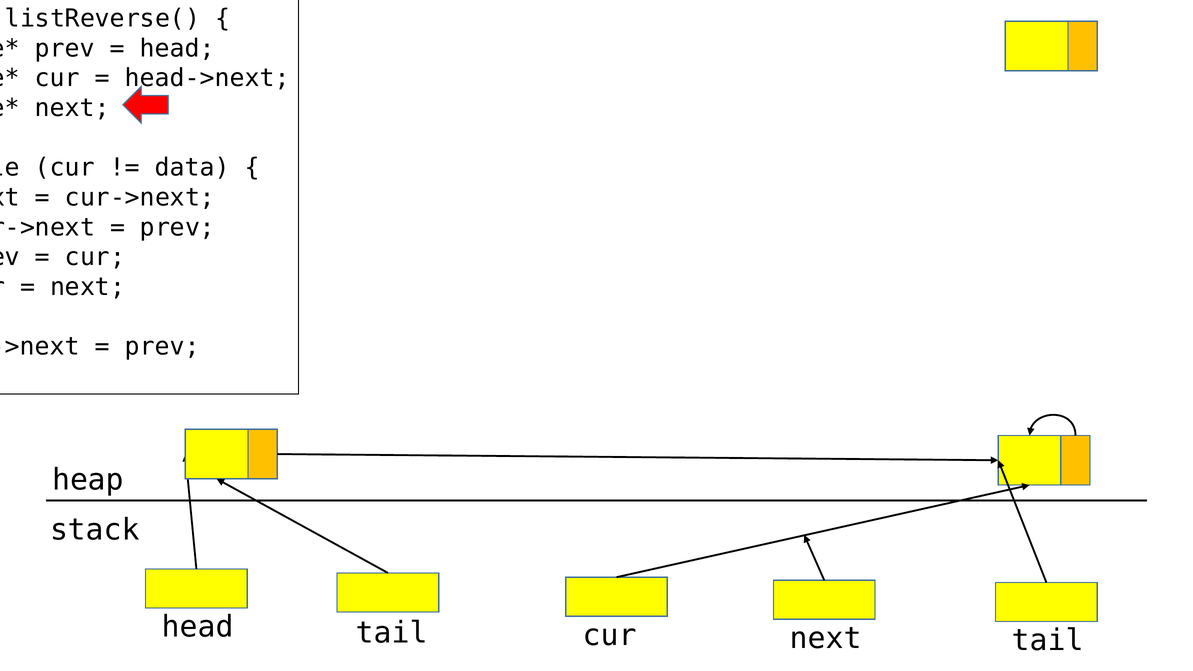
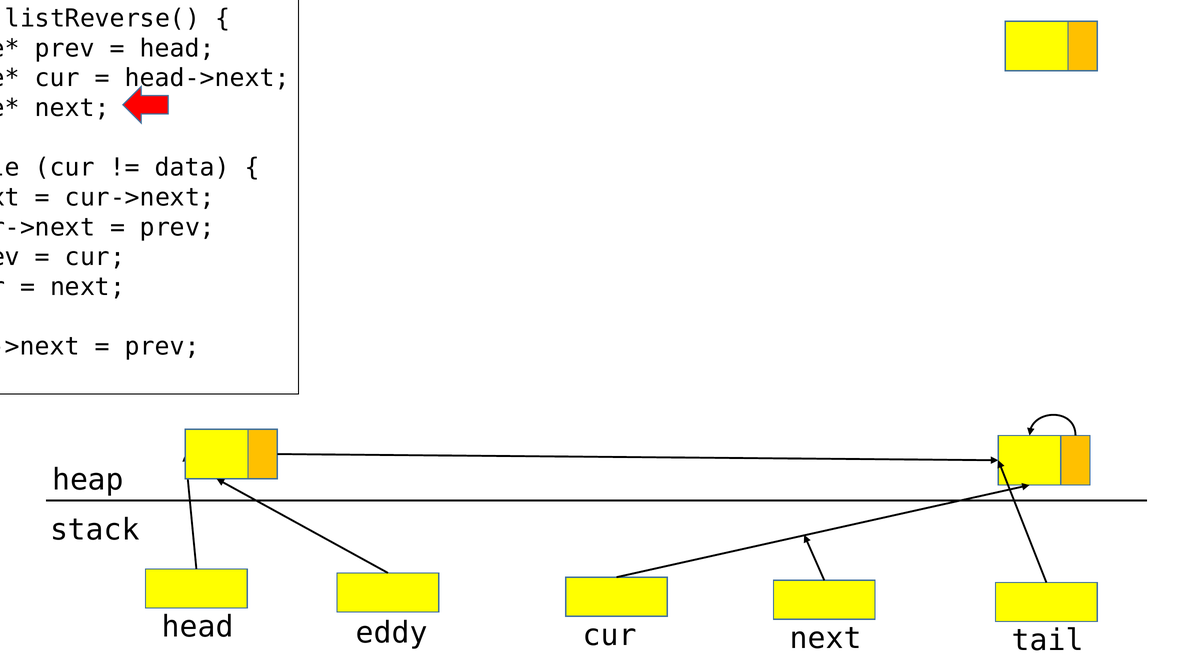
tail at (392, 633): tail -> eddy
